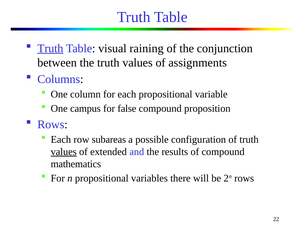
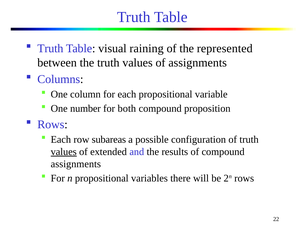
Truth at (50, 48) underline: present -> none
conjunction: conjunction -> represented
campus: campus -> number
false: false -> both
mathematics at (76, 164): mathematics -> assignments
